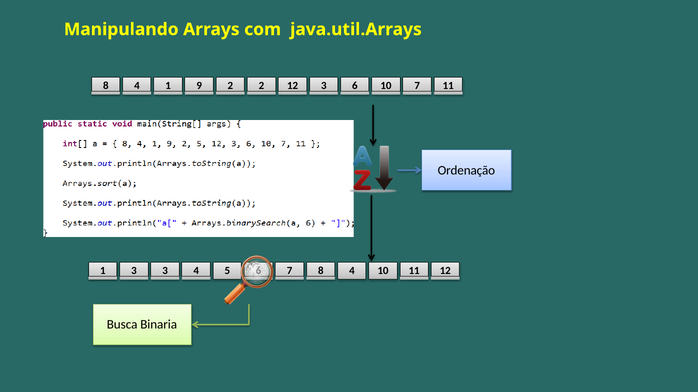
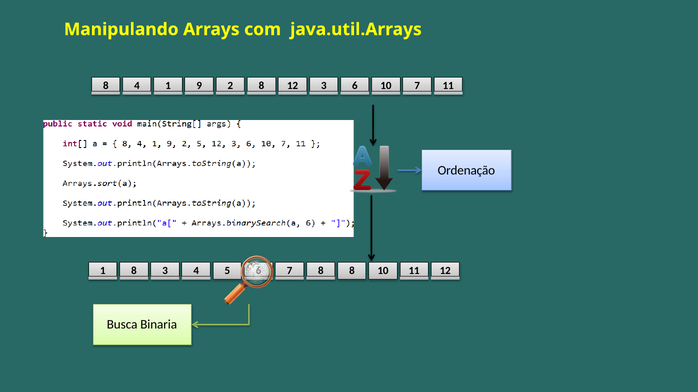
2 2: 2 -> 8
1 3: 3 -> 8
7 8 4: 4 -> 8
